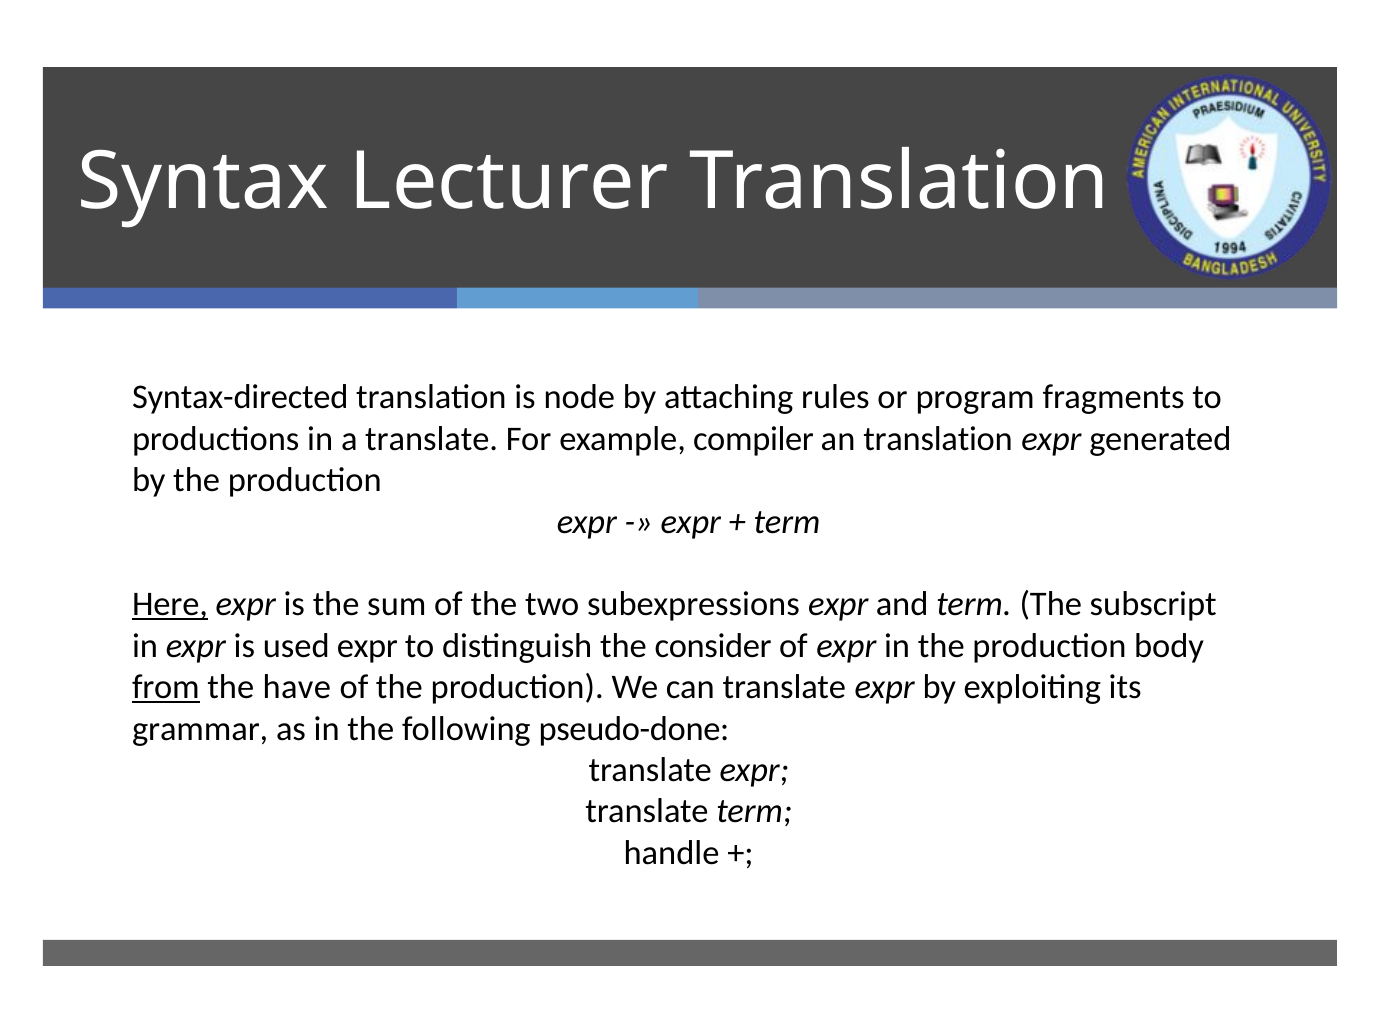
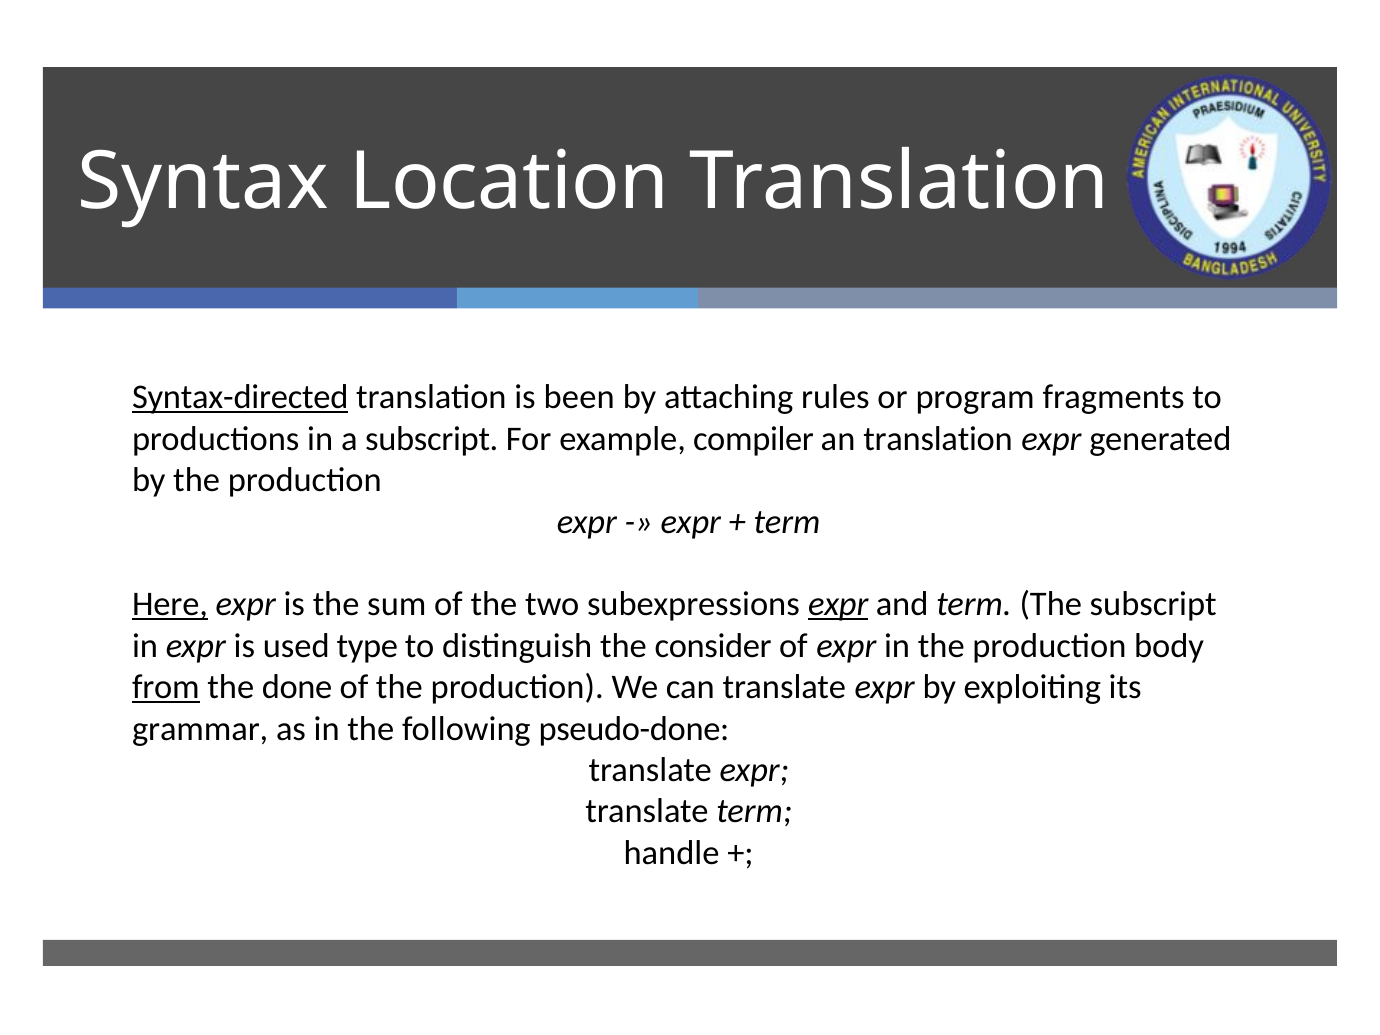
Lecturer: Lecturer -> Location
Syntax-directed underline: none -> present
node: node -> been
a translate: translate -> subscript
expr at (838, 605) underline: none -> present
used expr: expr -> type
have: have -> done
